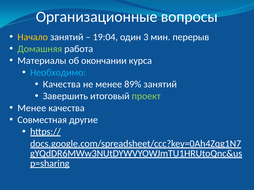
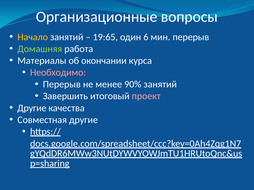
19:04: 19:04 -> 19:65
3: 3 -> 6
Необходимо colour: light blue -> pink
Качества at (62, 85): Качества -> Перерыв
89%: 89% -> 90%
проект colour: light green -> pink
Менее at (32, 108): Менее -> Другие
